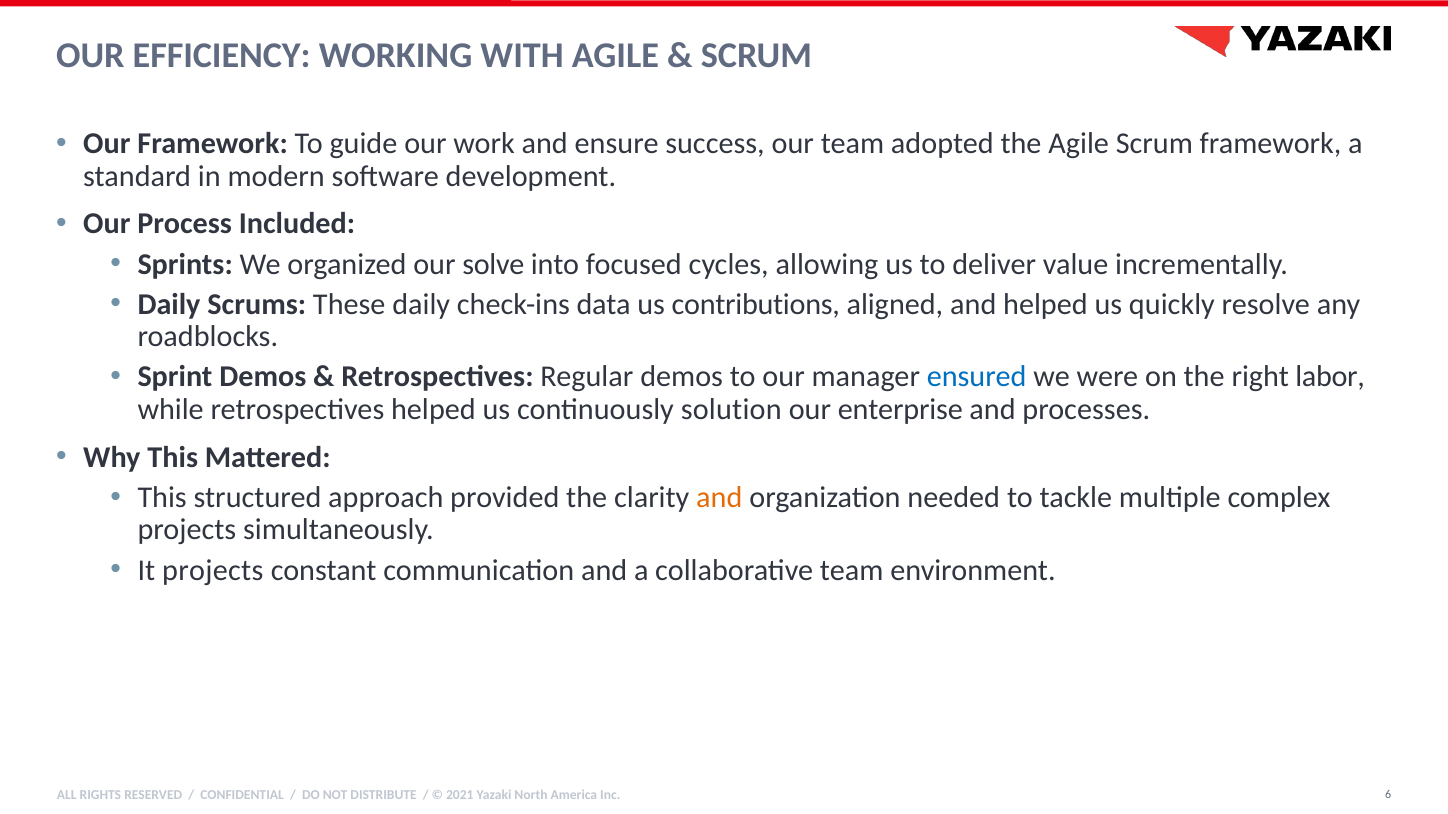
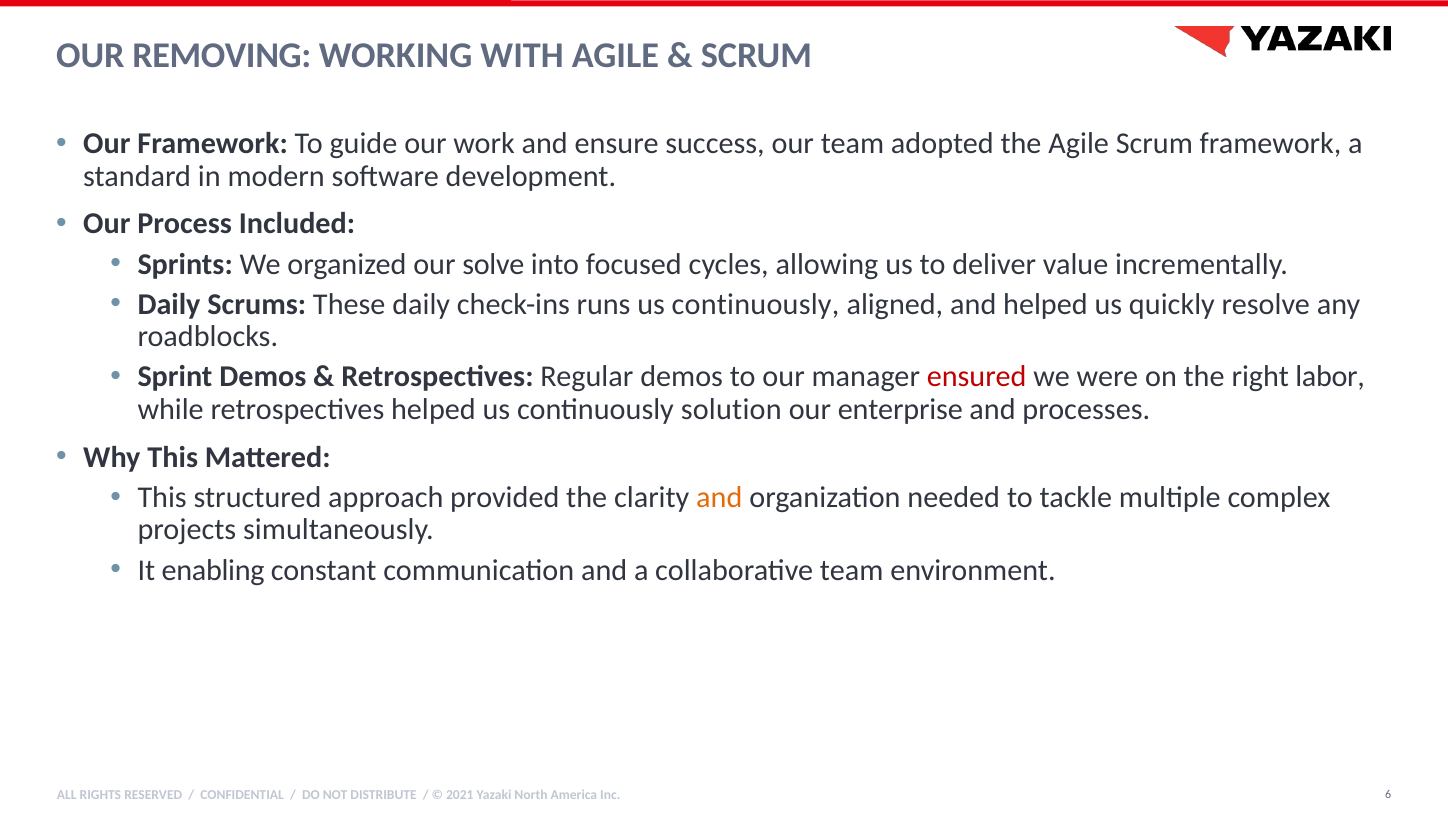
EFFICIENCY: EFFICIENCY -> REMOVING
data: data -> runs
contributions at (756, 304): contributions -> continuously
ensured colour: blue -> red
It projects: projects -> enabling
